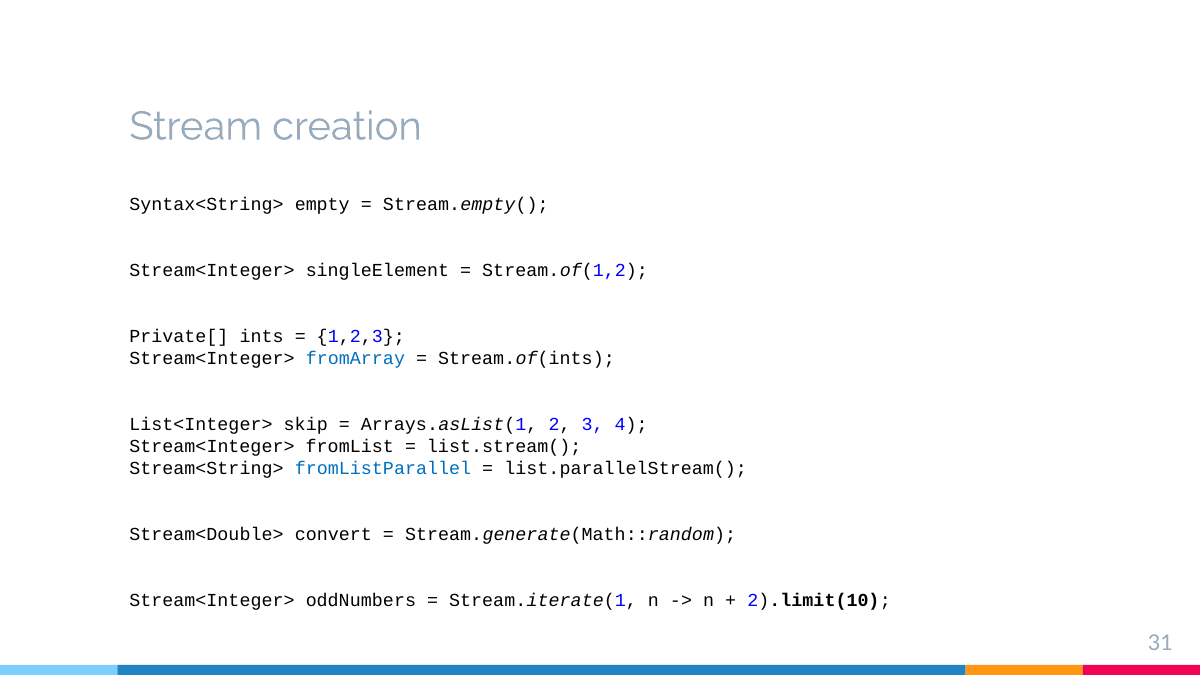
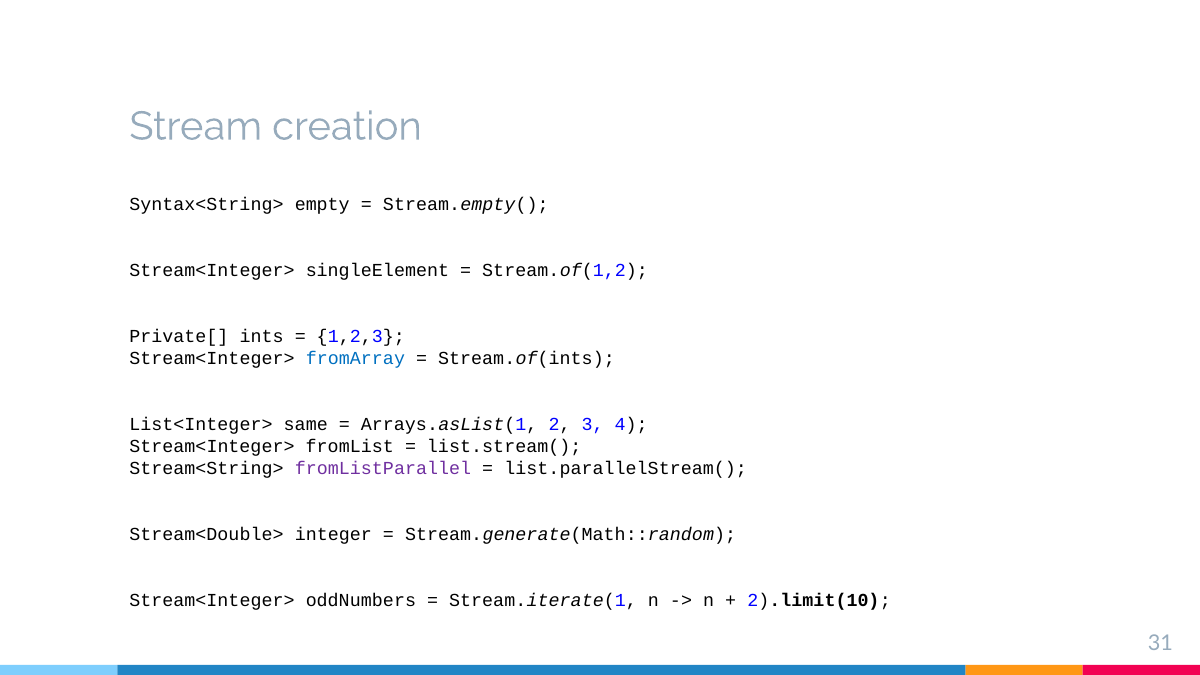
skip: skip -> same
fromListParallel colour: blue -> purple
convert: convert -> integer
